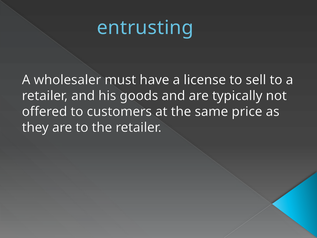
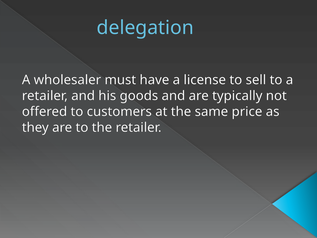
entrusting: entrusting -> delegation
